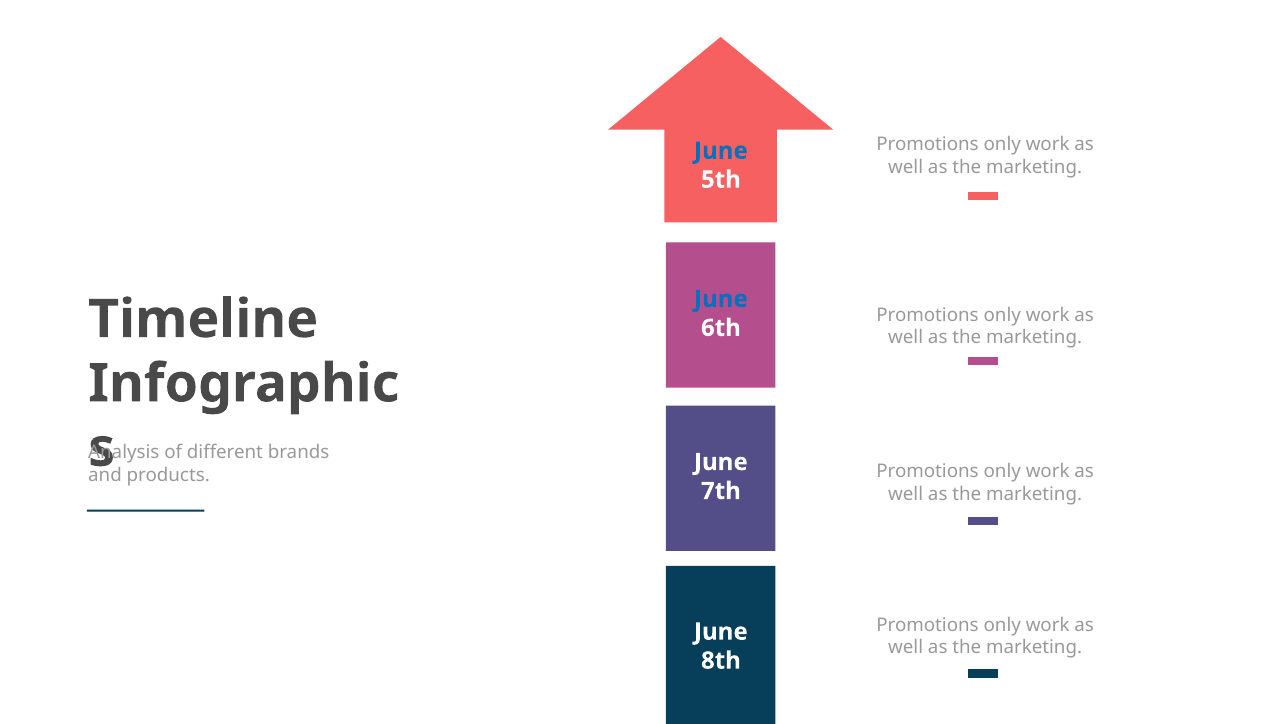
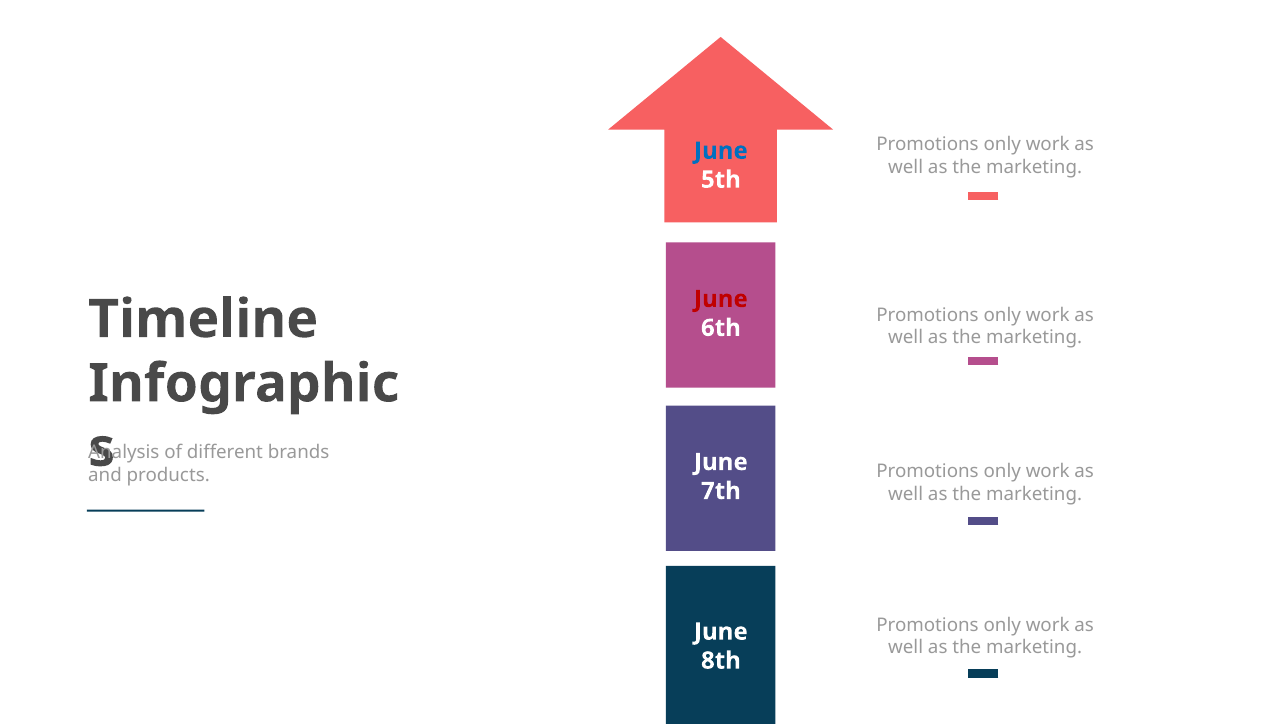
June at (721, 299) colour: blue -> red
